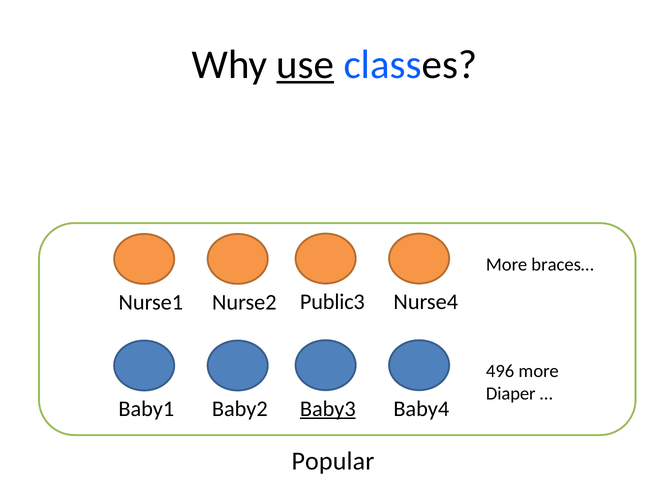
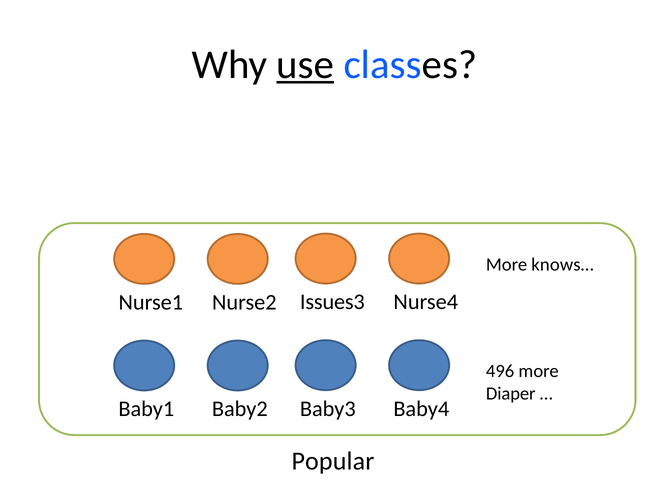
braces…: braces… -> knows…
Public3: Public3 -> Issues3
Baby3 underline: present -> none
